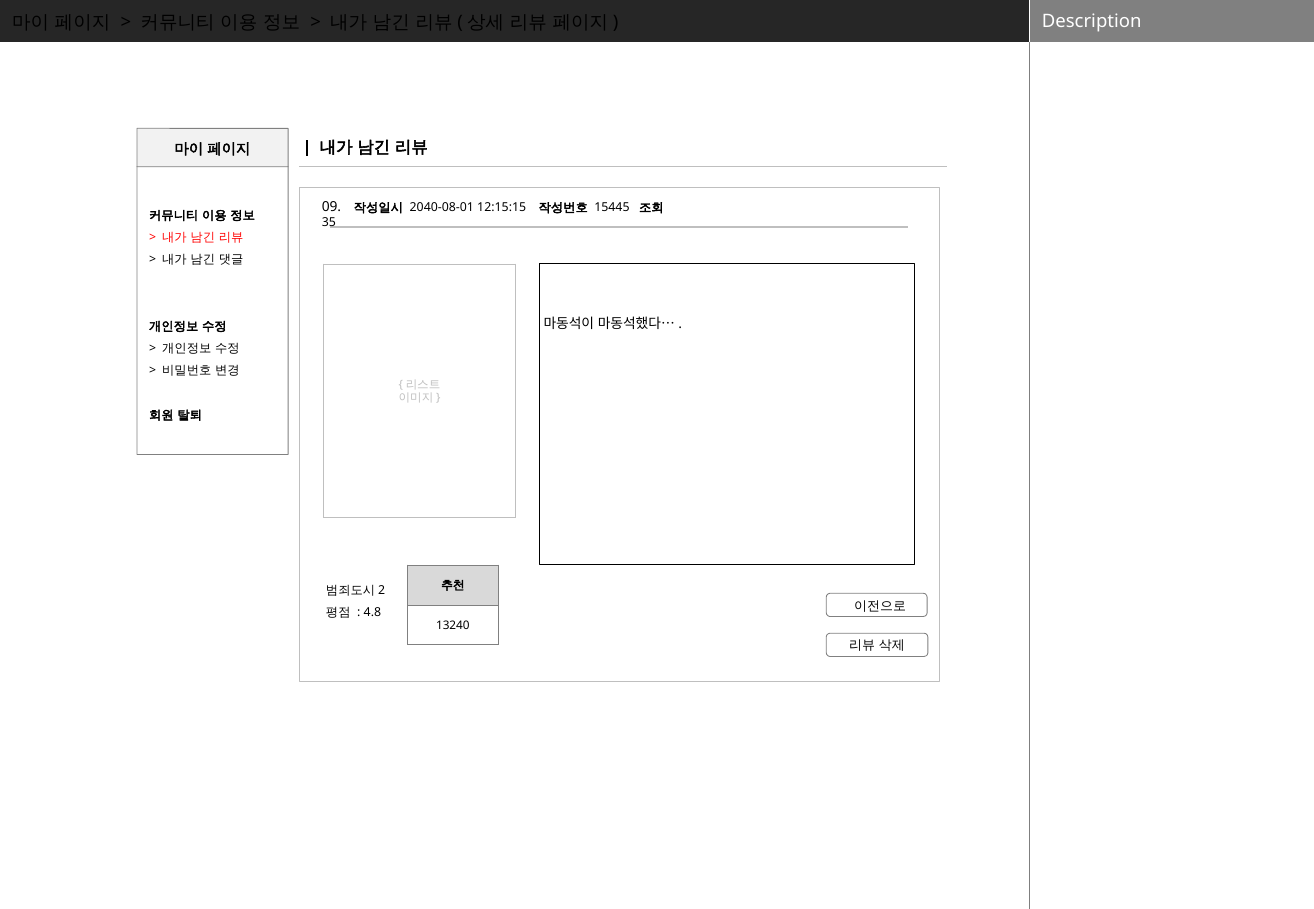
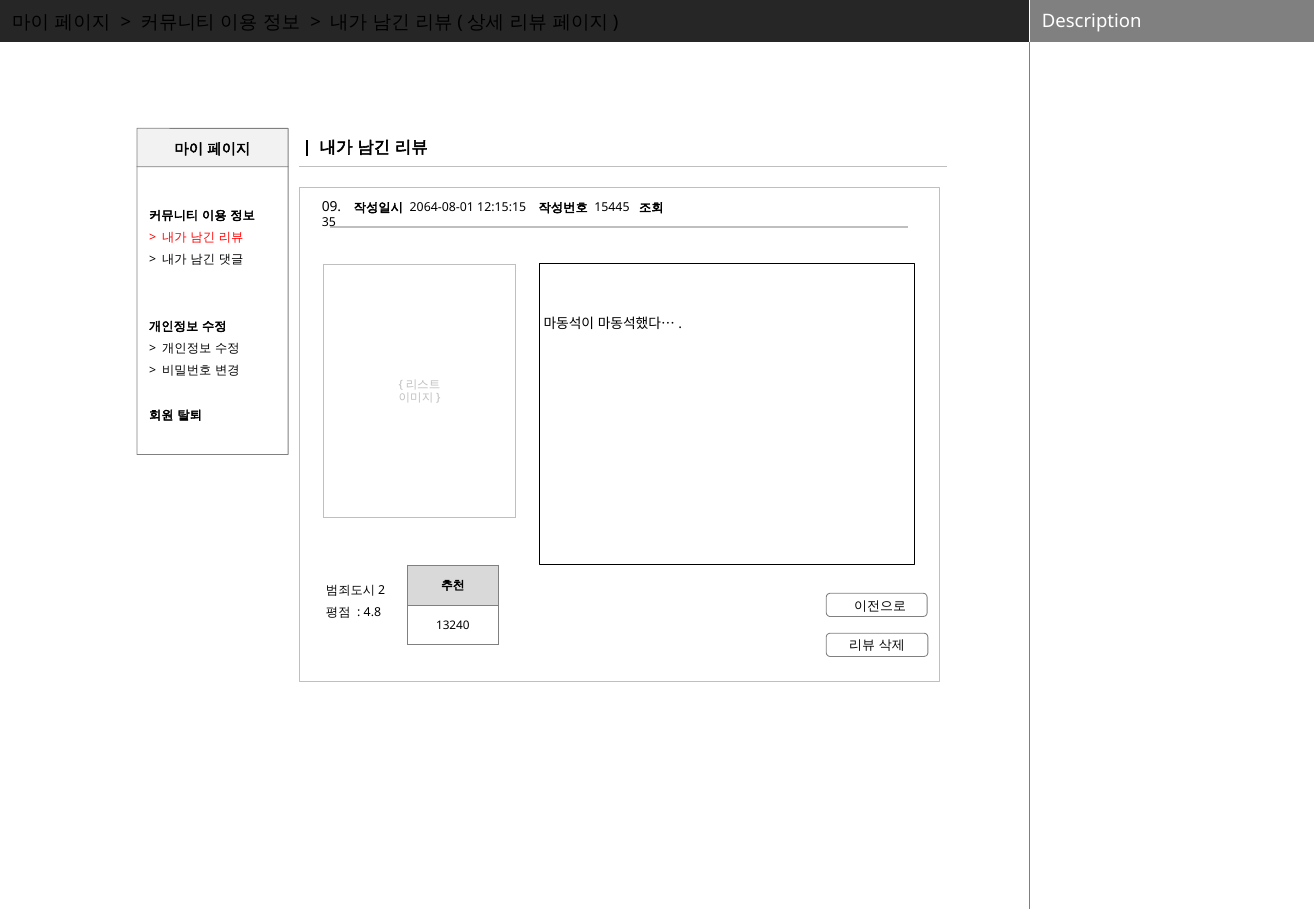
2040-08-01: 2040-08-01 -> 2064-08-01
